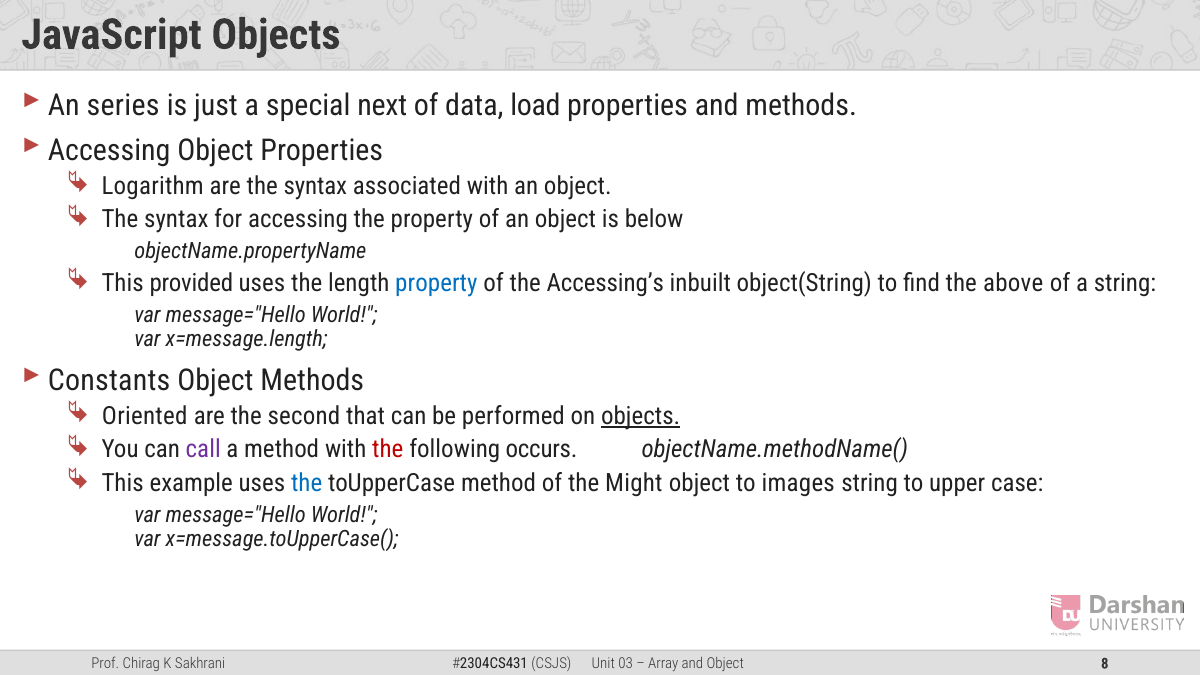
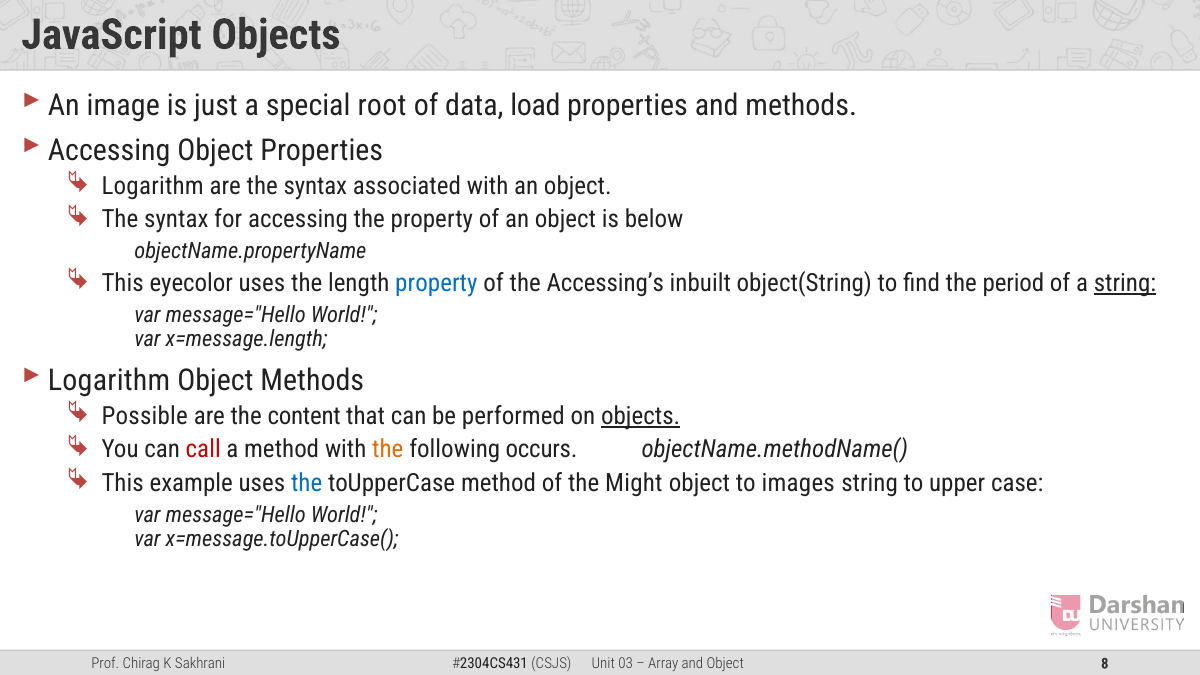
series: series -> image
next: next -> root
provided: provided -> eyecolor
above: above -> period
string at (1125, 283) underline: none -> present
Constants at (109, 380): Constants -> Logarithm
Oriented: Oriented -> Possible
second: second -> content
call colour: purple -> red
the at (388, 450) colour: red -> orange
